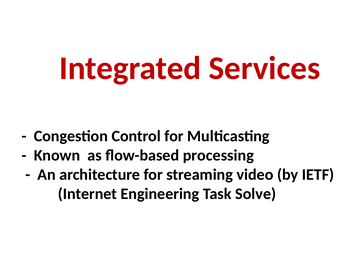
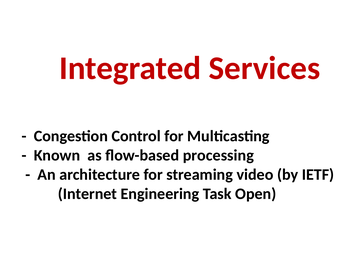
Solve: Solve -> Open
